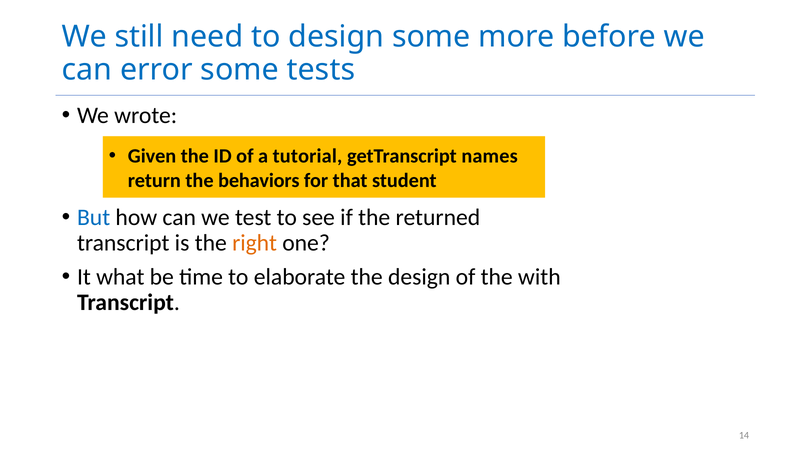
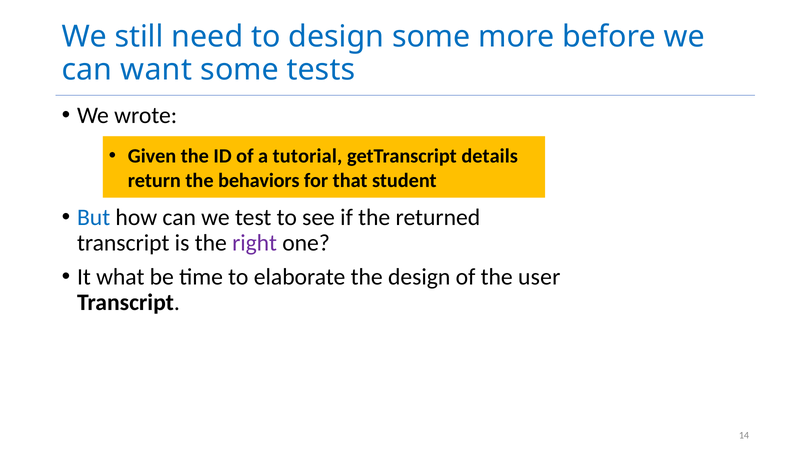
error: error -> want
names: names -> details
right colour: orange -> purple
with: with -> user
